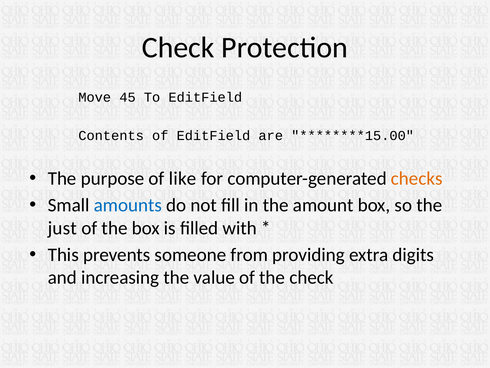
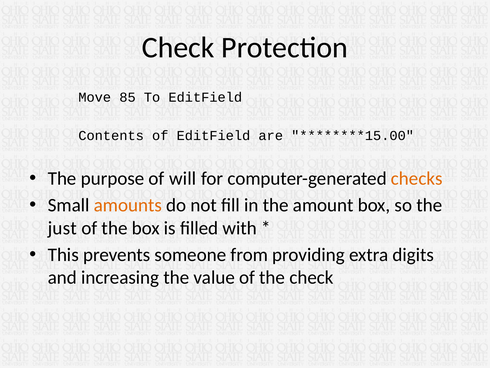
45: 45 -> 85
like: like -> will
amounts colour: blue -> orange
